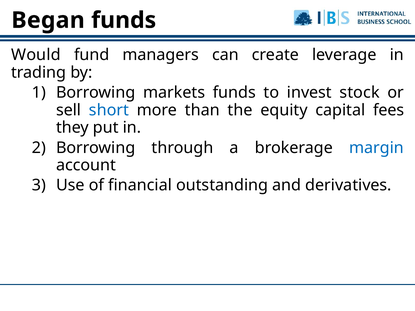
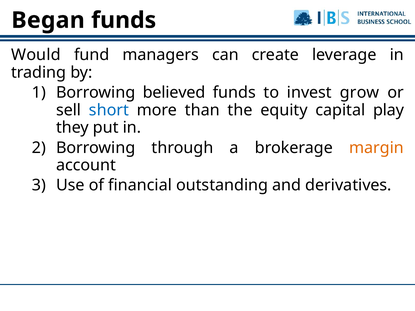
markets: markets -> believed
stock: stock -> grow
fees: fees -> play
margin colour: blue -> orange
